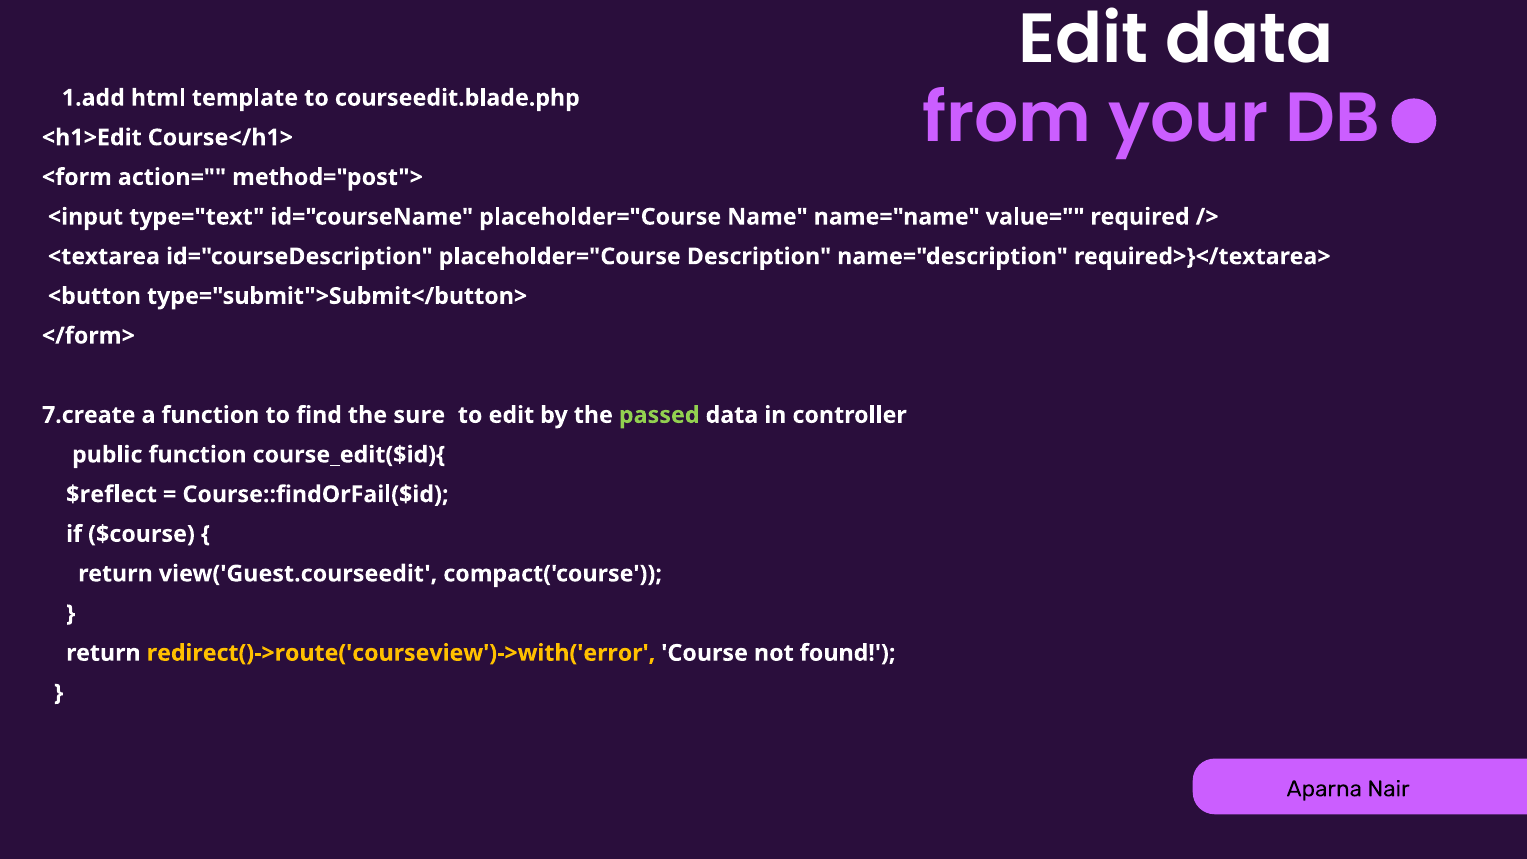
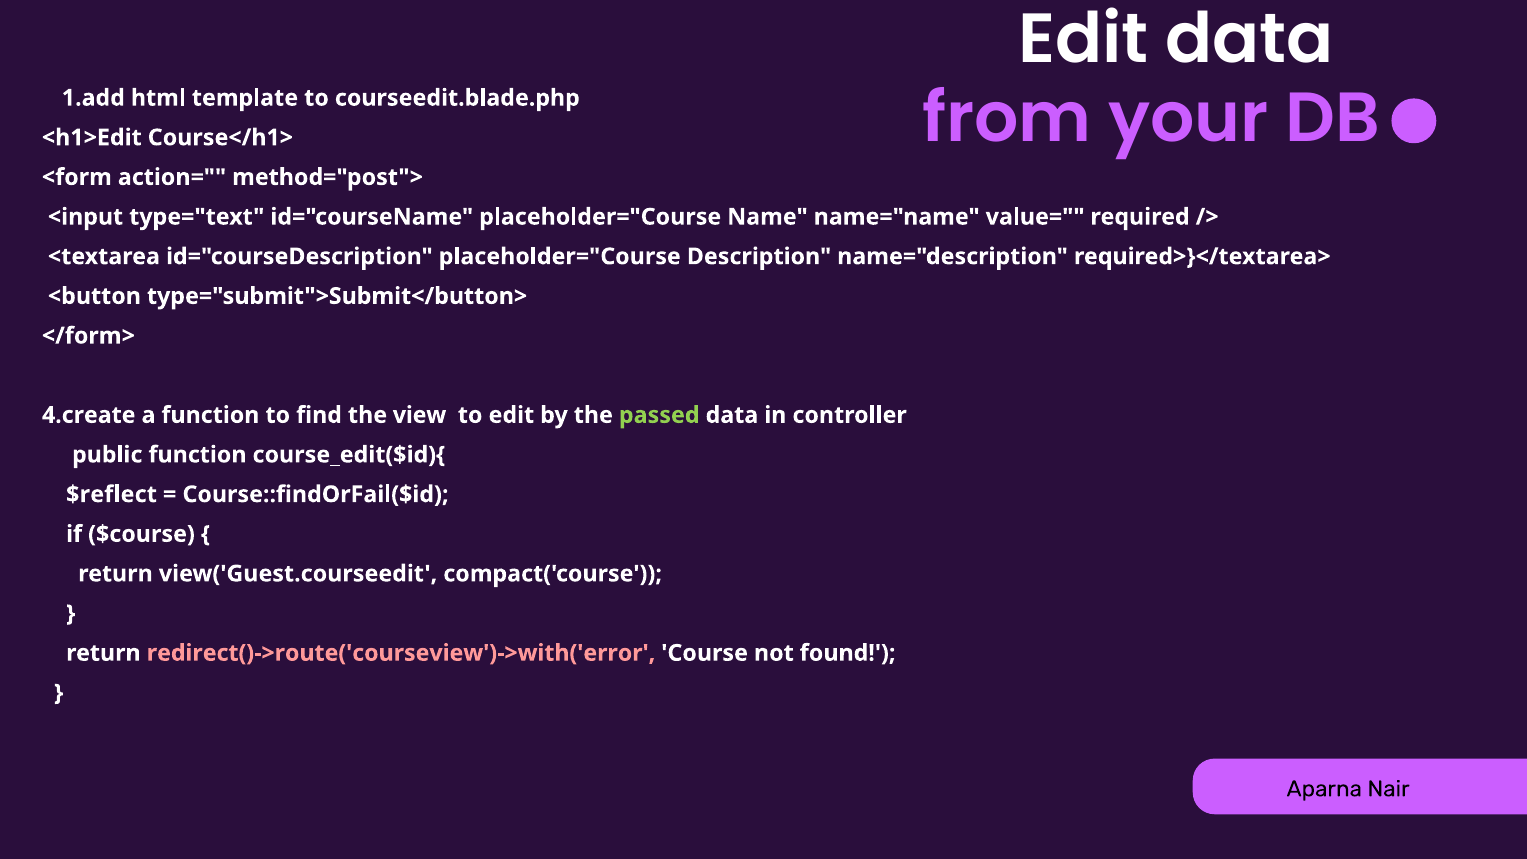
7.create: 7.create -> 4.create
sure: sure -> view
redirect()->route('courseview')->with('error colour: yellow -> pink
